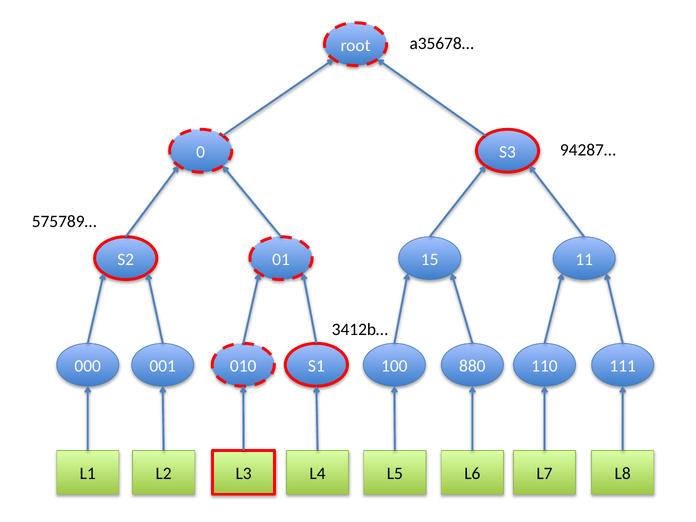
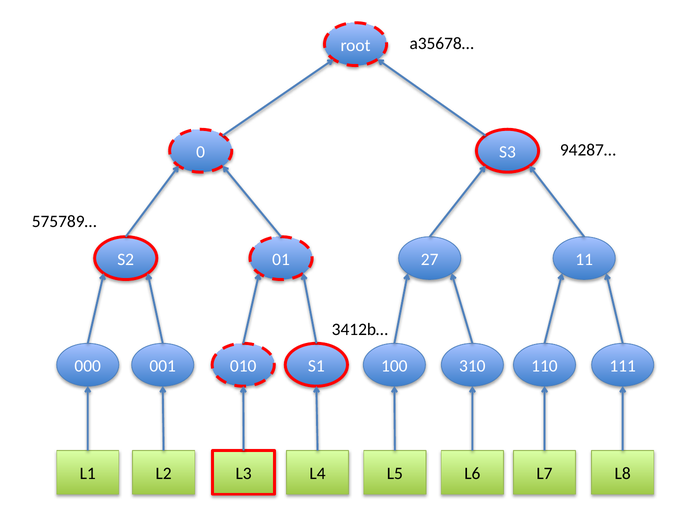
15: 15 -> 27
880: 880 -> 310
